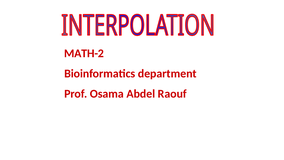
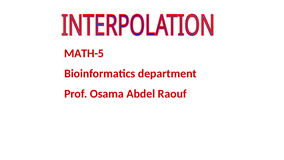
MATH-2: MATH-2 -> MATH-5
